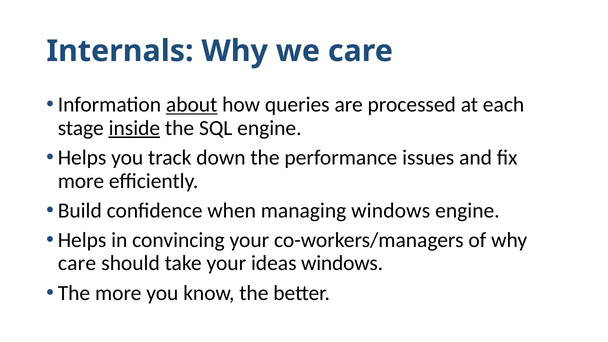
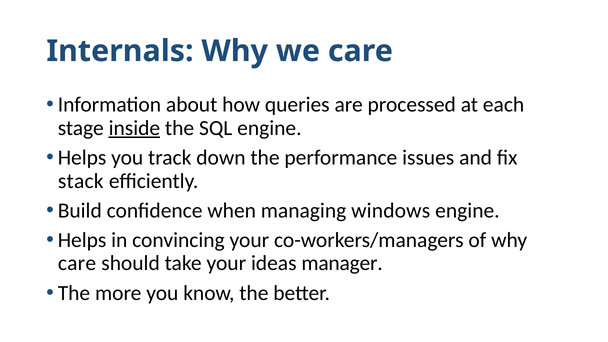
about underline: present -> none
more at (81, 181): more -> stack
ideas windows: windows -> manager
